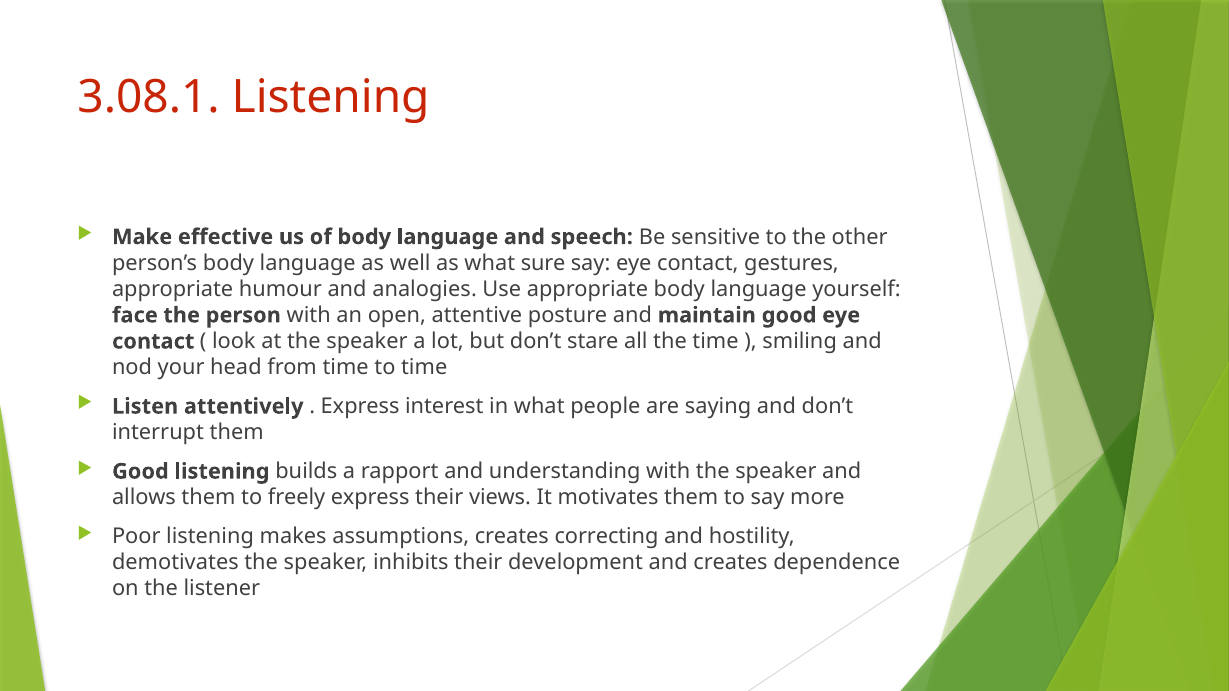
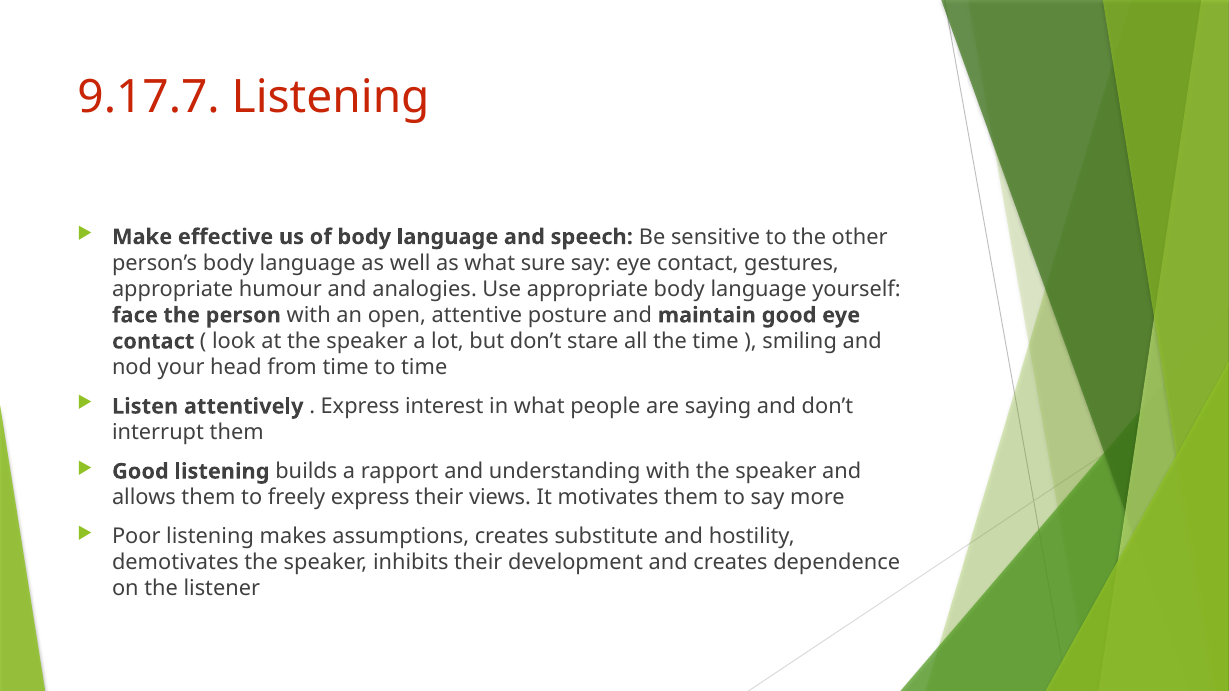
3.08.1: 3.08.1 -> 9.17.7
correcting: correcting -> substitute
